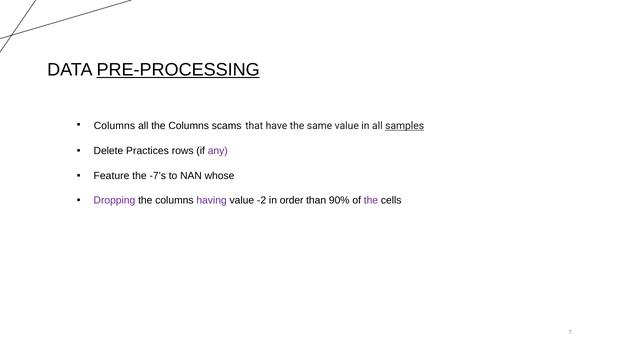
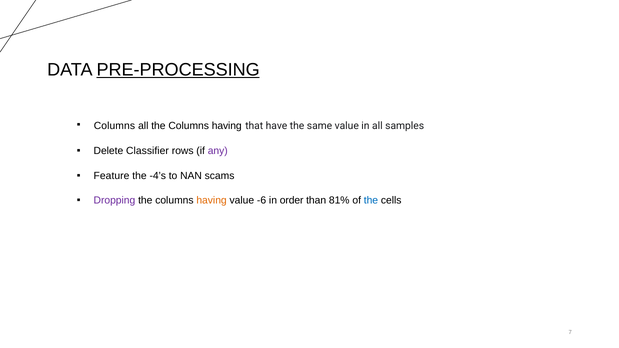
all the Columns scams: scams -> having
samples underline: present -> none
Practices: Practices -> Classifier
-7’s: -7’s -> -4’s
whose: whose -> scams
having at (212, 201) colour: purple -> orange
-2: -2 -> -6
90%: 90% -> 81%
the at (371, 201) colour: purple -> blue
